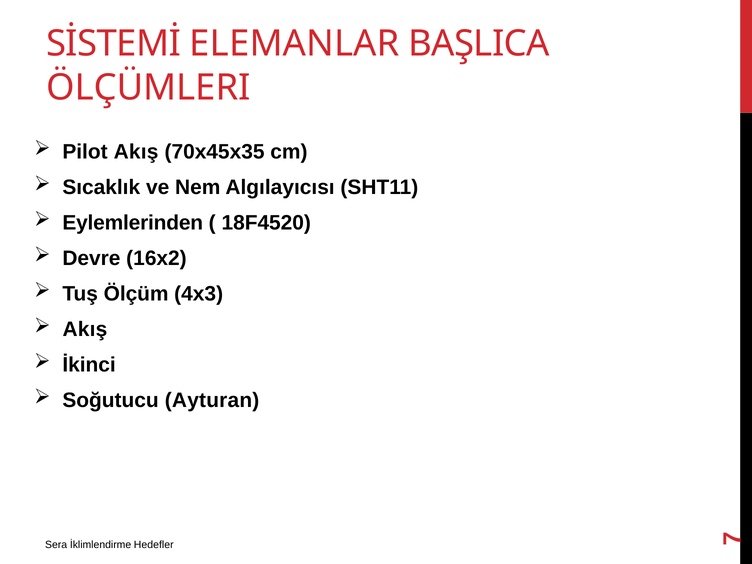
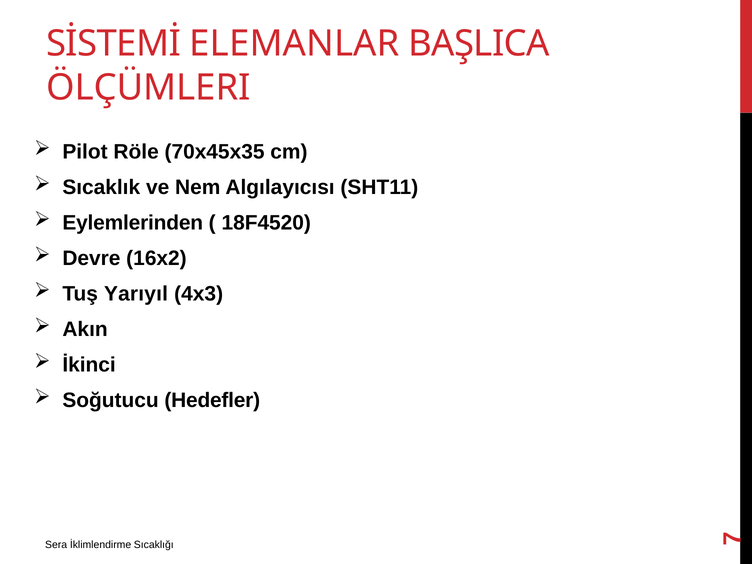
Pilot Akış: Akış -> Röle
Ölçüm: Ölçüm -> Yarıyıl
Akış at (85, 329): Akış -> Akın
Ayturan: Ayturan -> Hedefler
Hedefler: Hedefler -> Sıcaklığı
